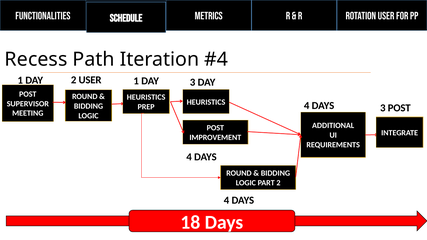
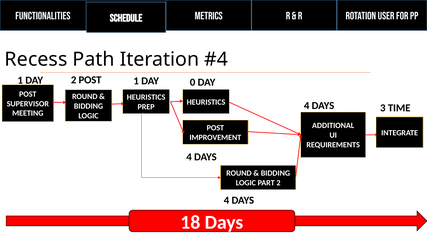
2 USER: USER -> POST
DAY 3: 3 -> 0
3 POST: POST -> TIME
